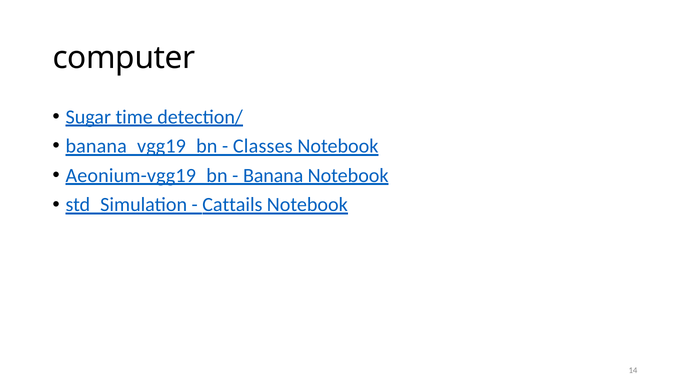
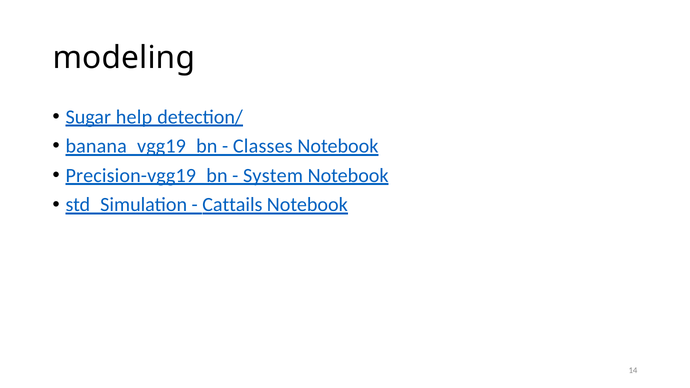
computer: computer -> modeling
time: time -> help
Aeonium-vgg19_bn: Aeonium-vgg19_bn -> Precision-vgg19_bn
Banana: Banana -> System
